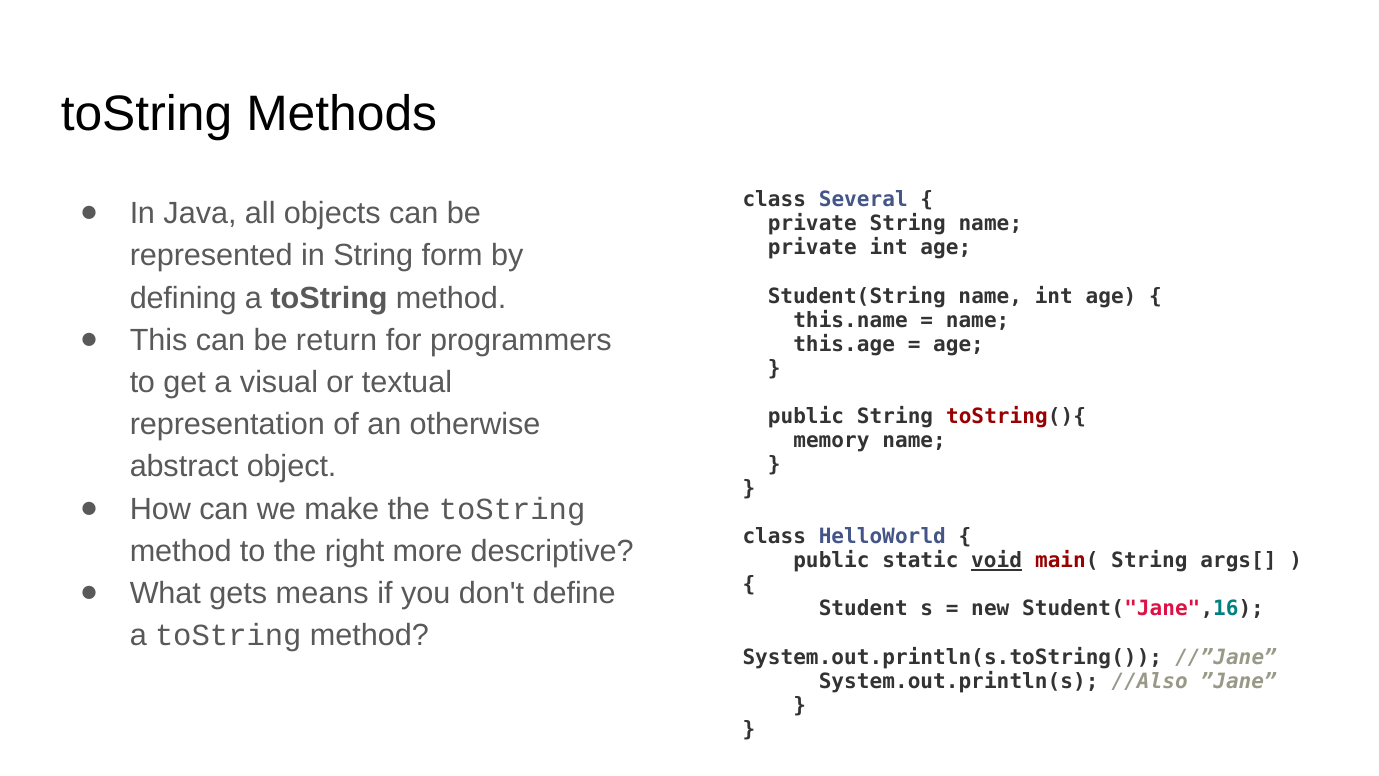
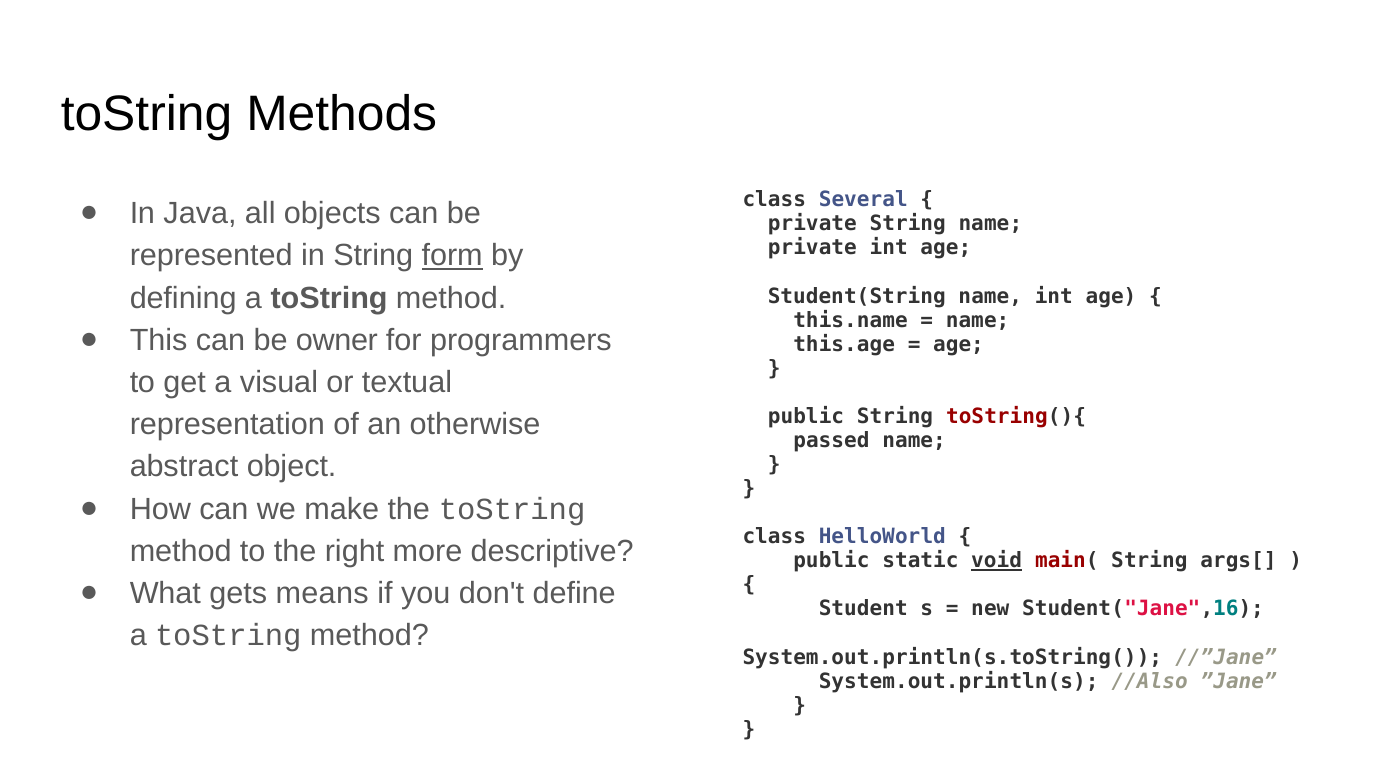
form underline: none -> present
return: return -> owner
memory: memory -> passed
